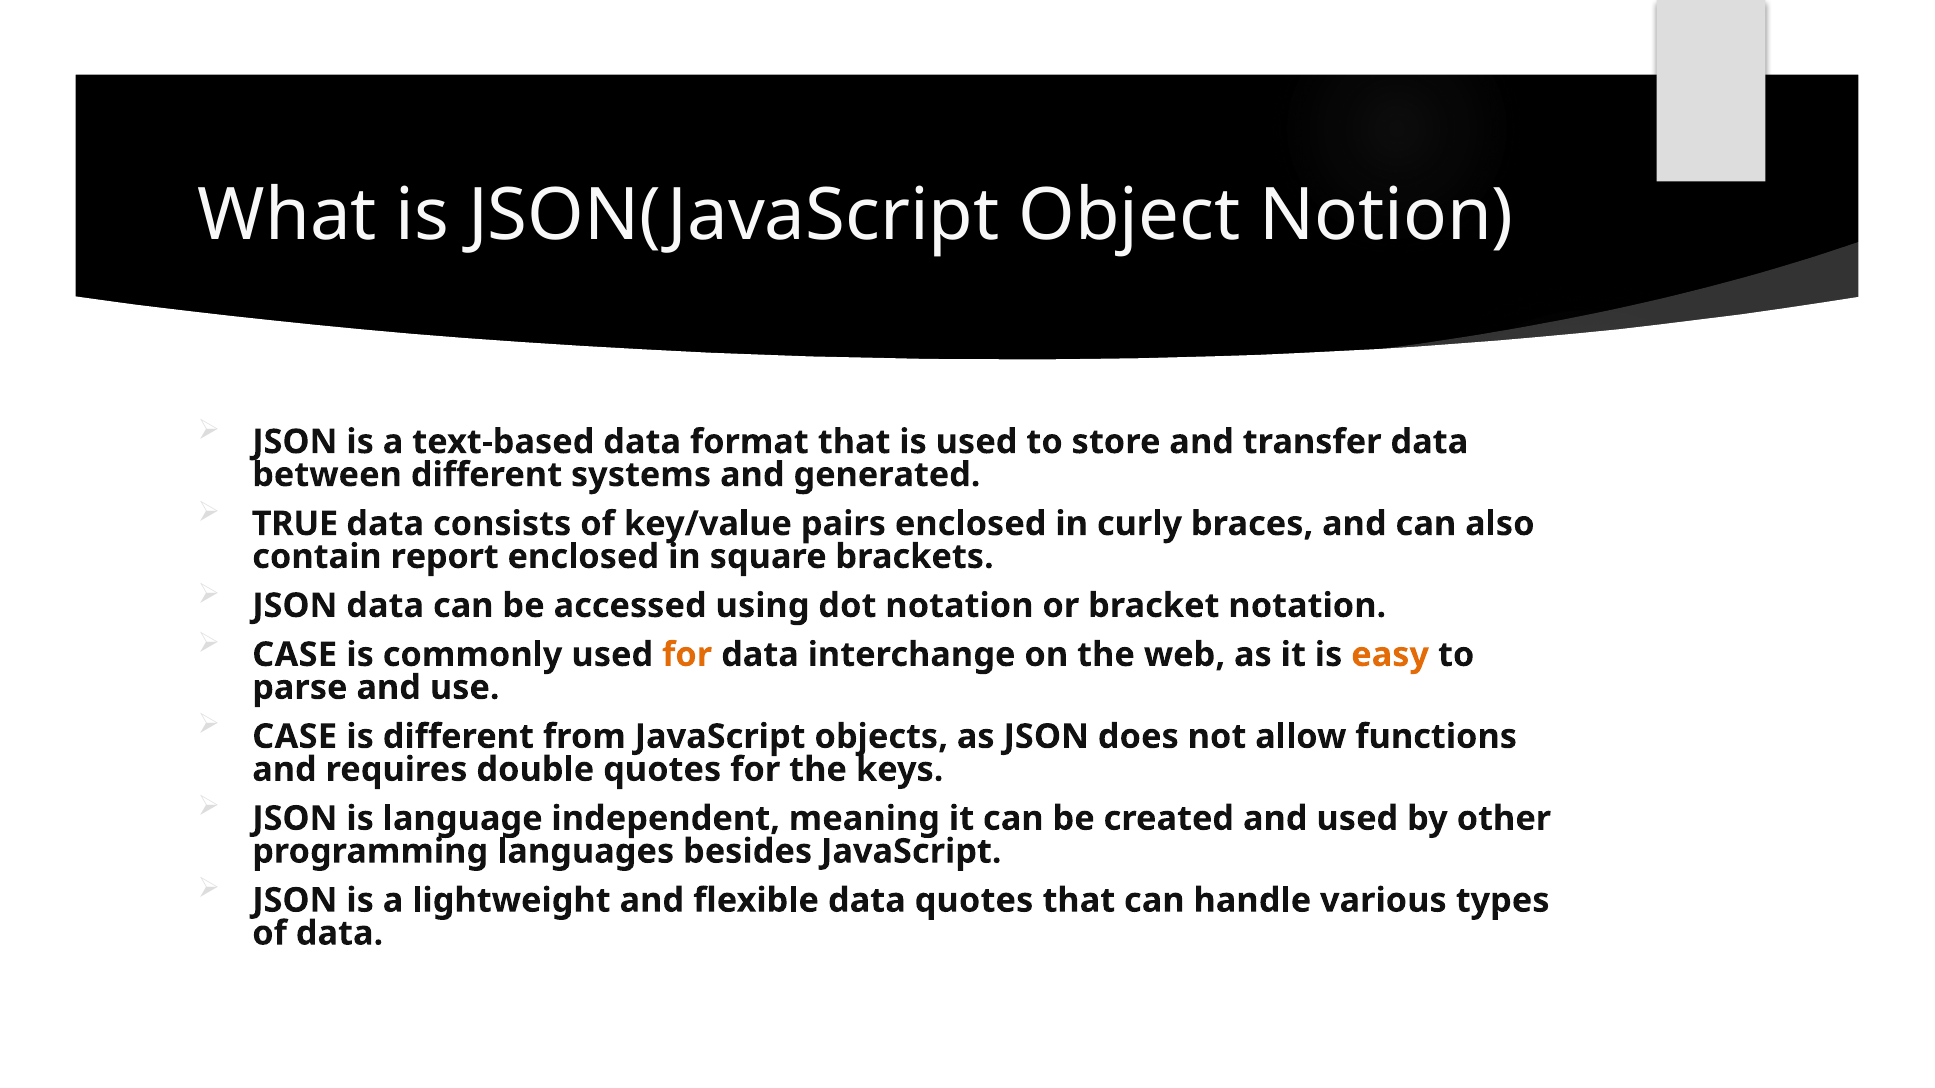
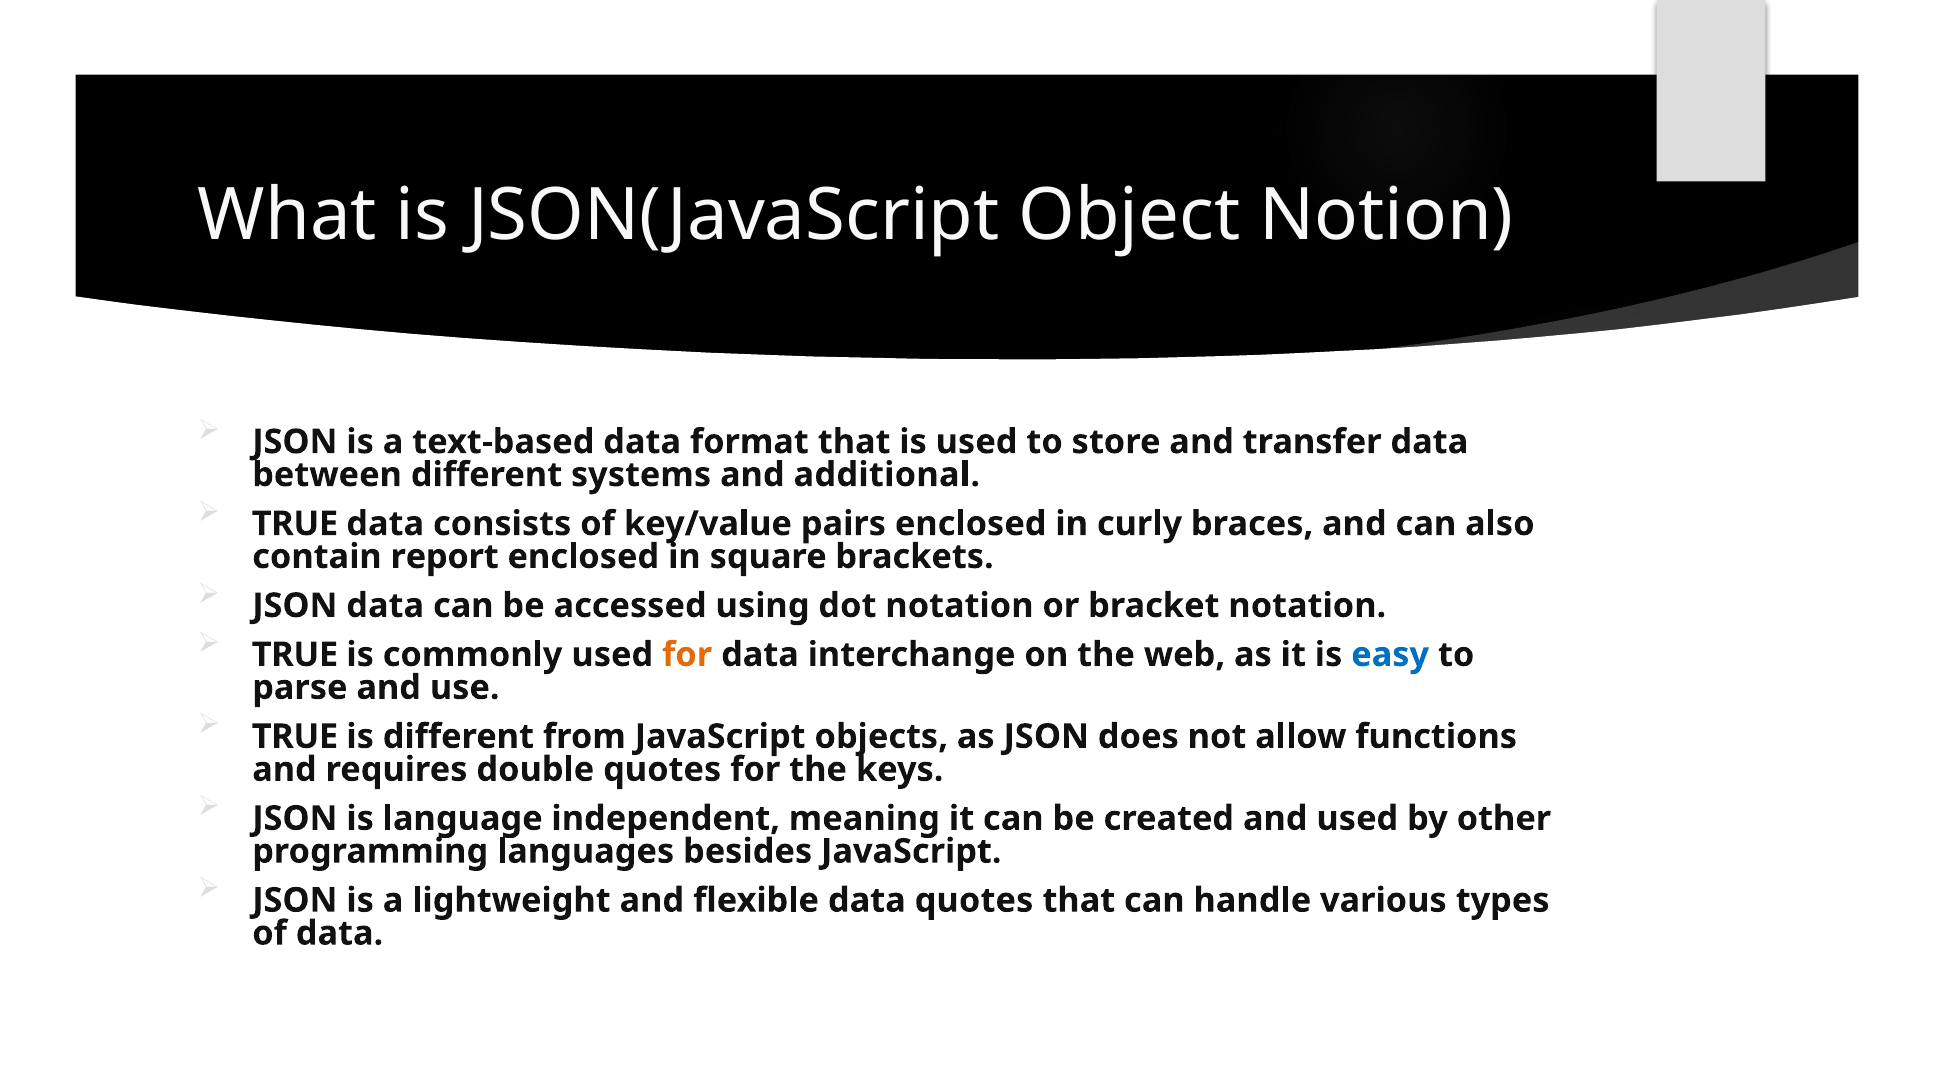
generated: generated -> additional
CASE at (295, 655): CASE -> TRUE
easy colour: orange -> blue
CASE at (295, 737): CASE -> TRUE
